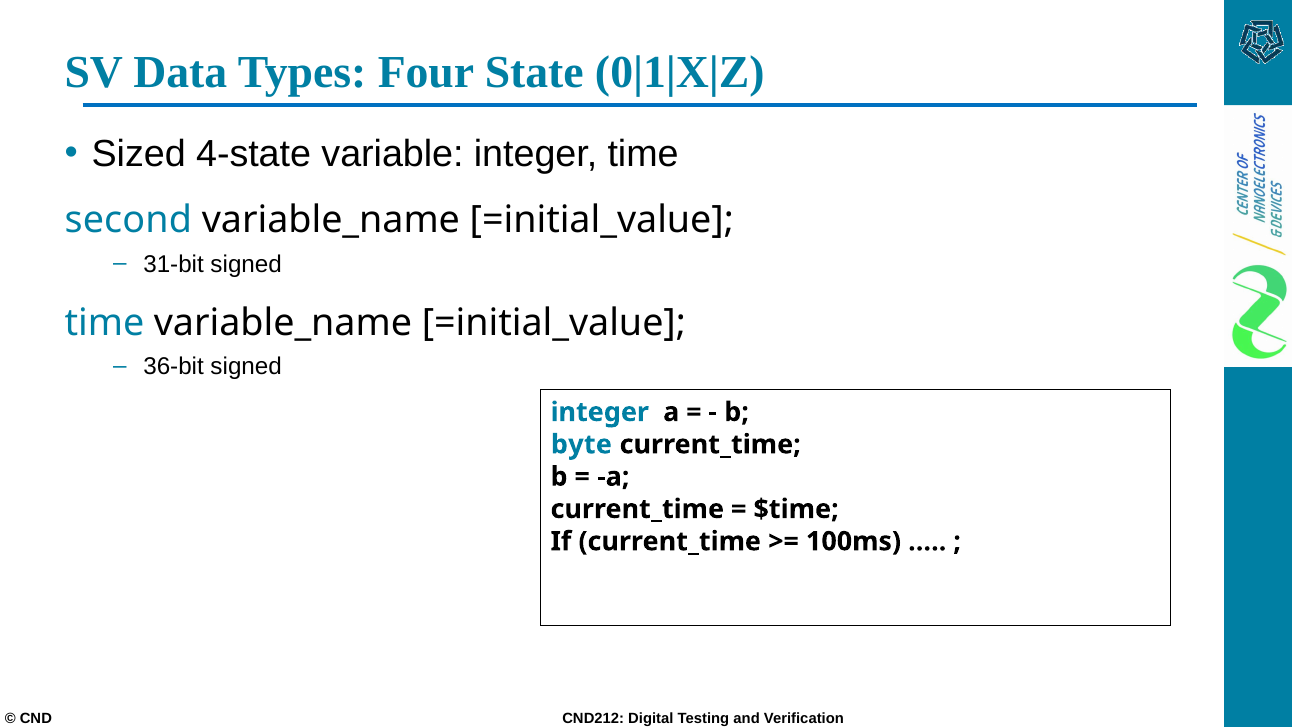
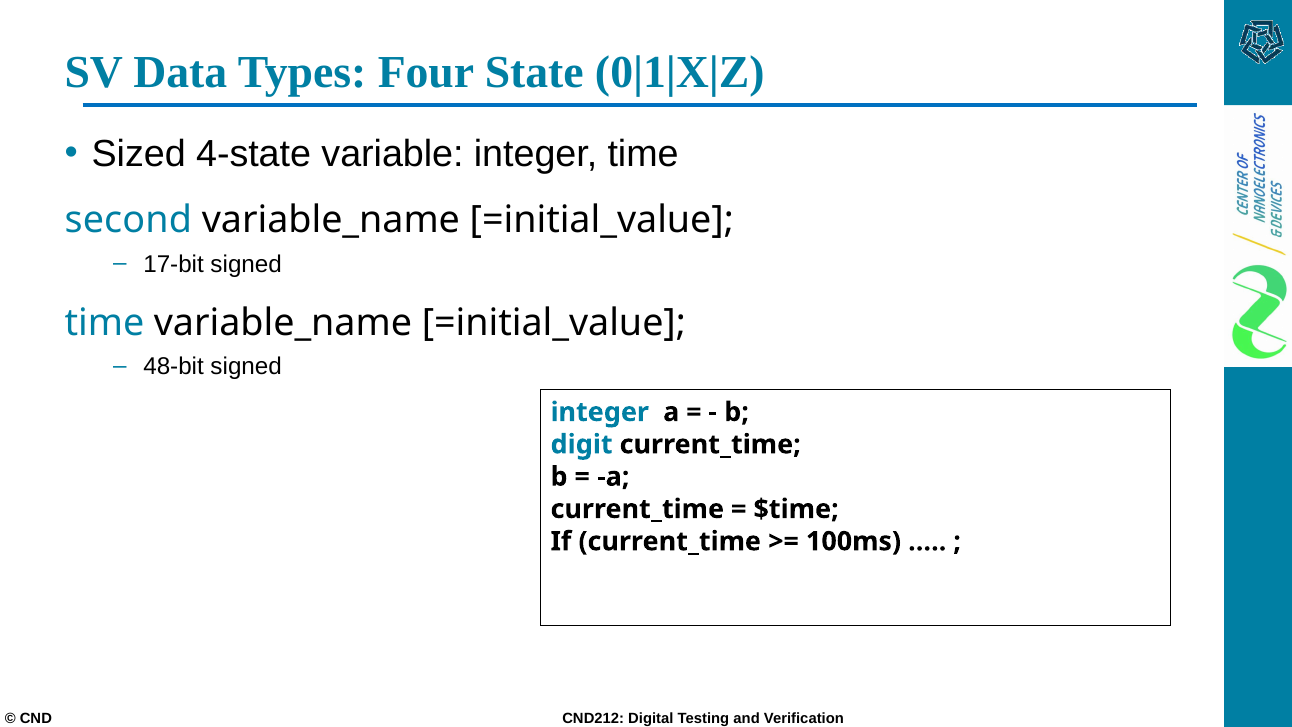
31-bit: 31-bit -> 17-bit
36-bit: 36-bit -> 48-bit
byte: byte -> digit
